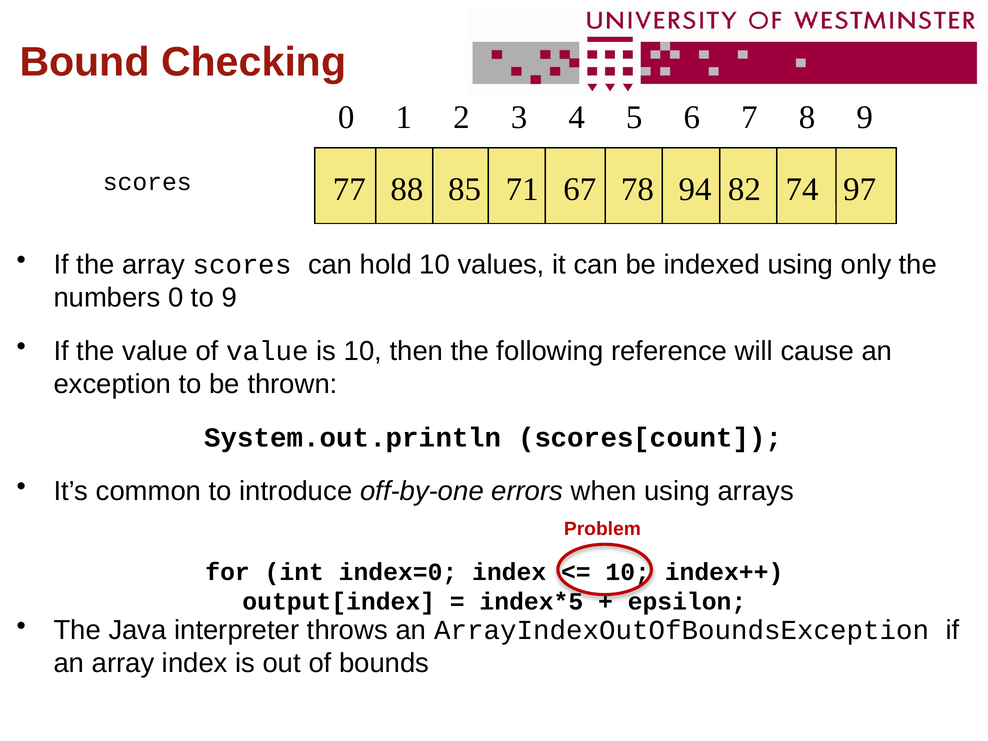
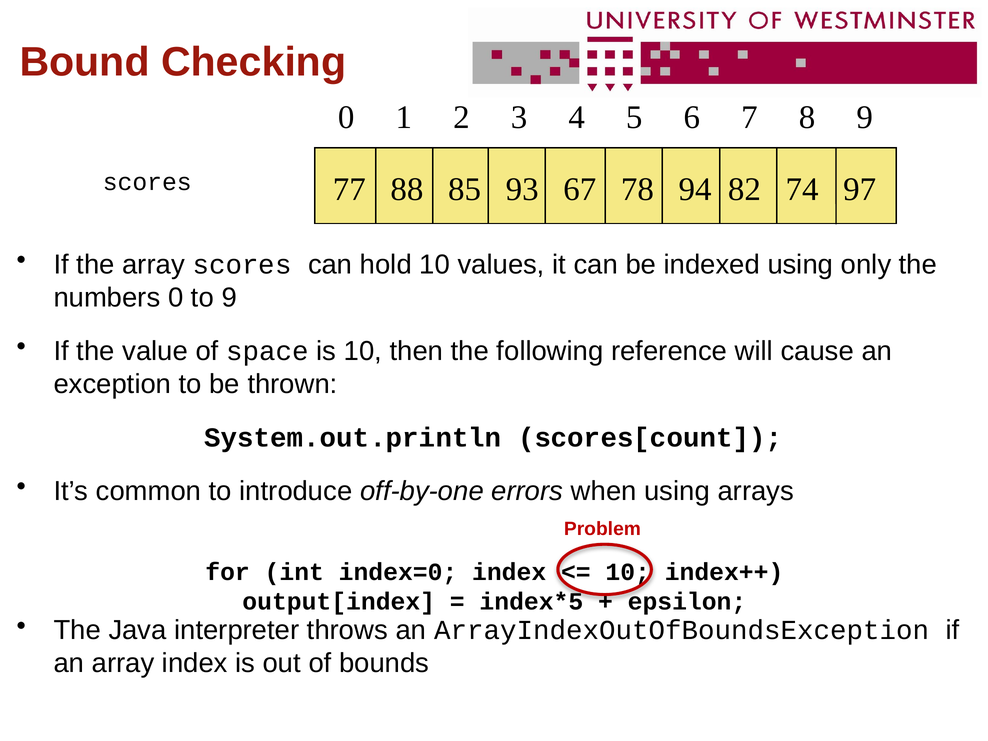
71: 71 -> 93
of value: value -> space
